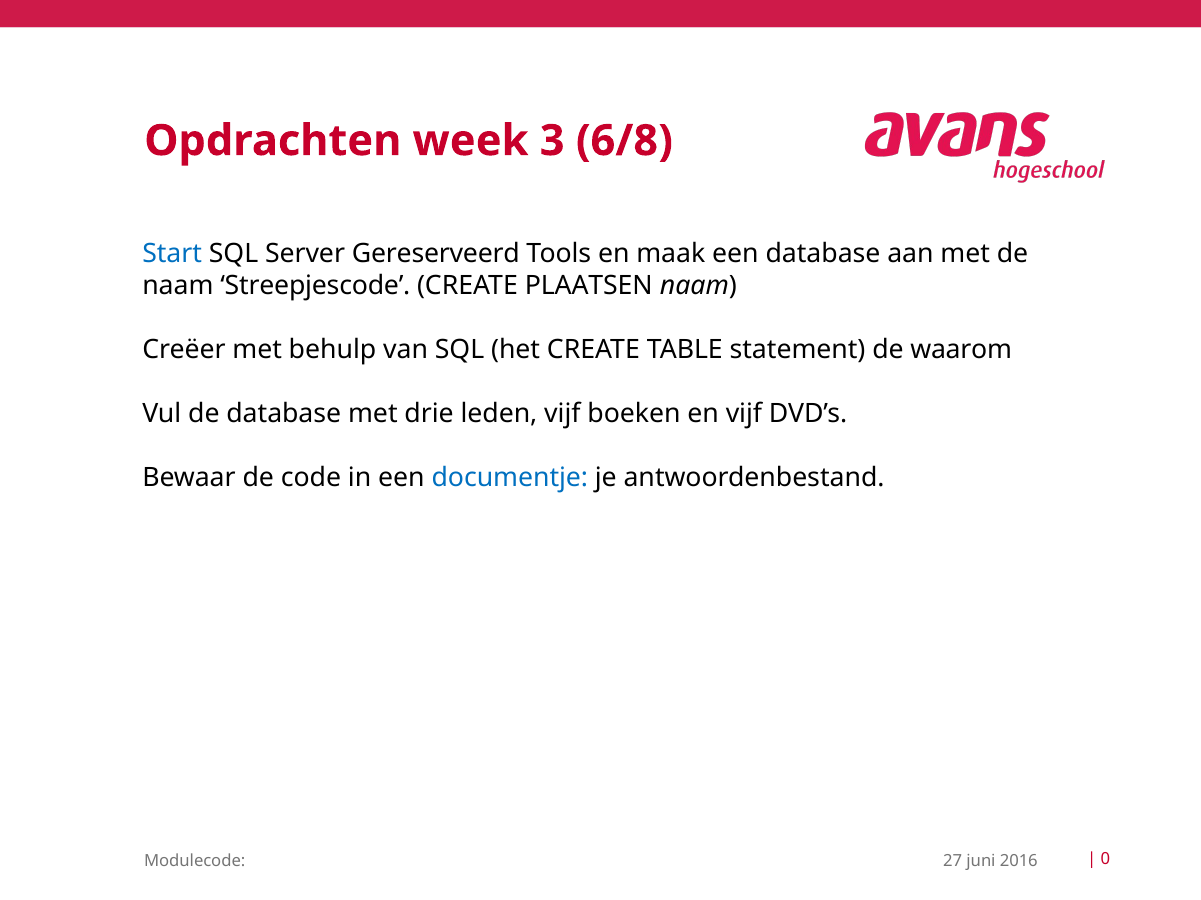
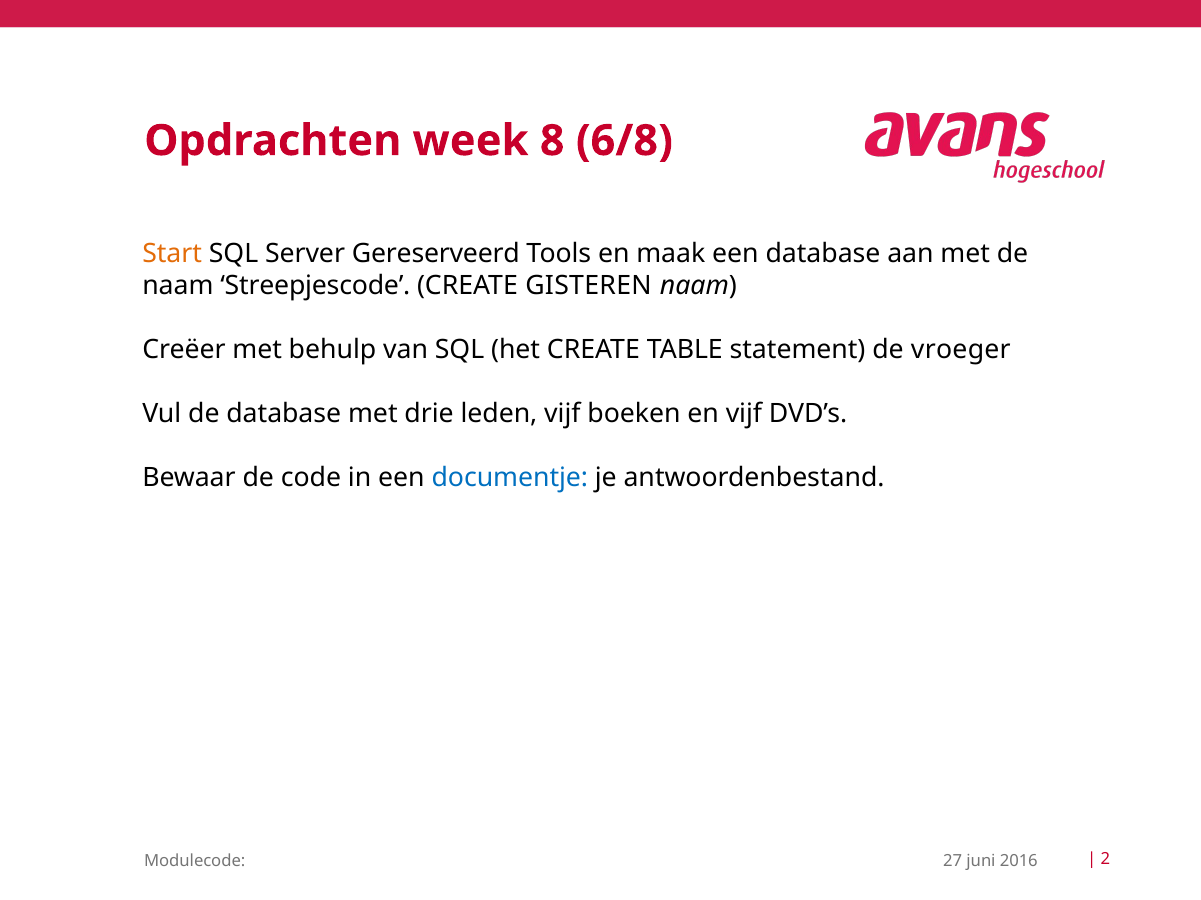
3: 3 -> 8
Start colour: blue -> orange
PLAATSEN: PLAATSEN -> GISTEREN
waarom: waarom -> vroeger
0: 0 -> 2
